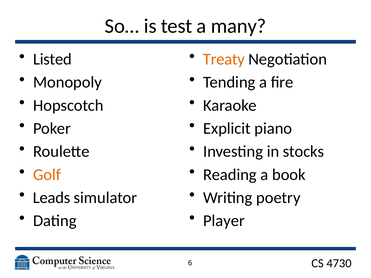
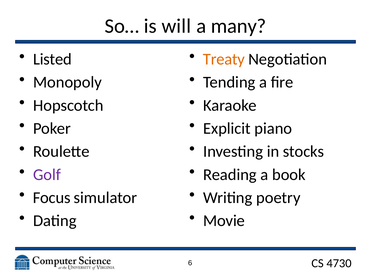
test: test -> will
Golf colour: orange -> purple
Leads: Leads -> Focus
Player: Player -> Movie
